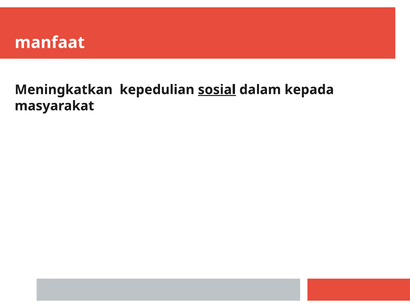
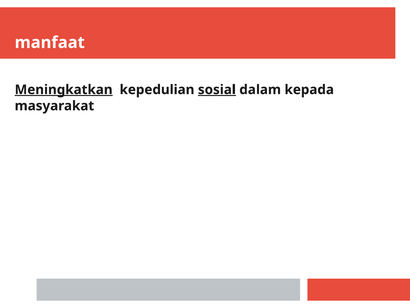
Meningkatkan underline: none -> present
